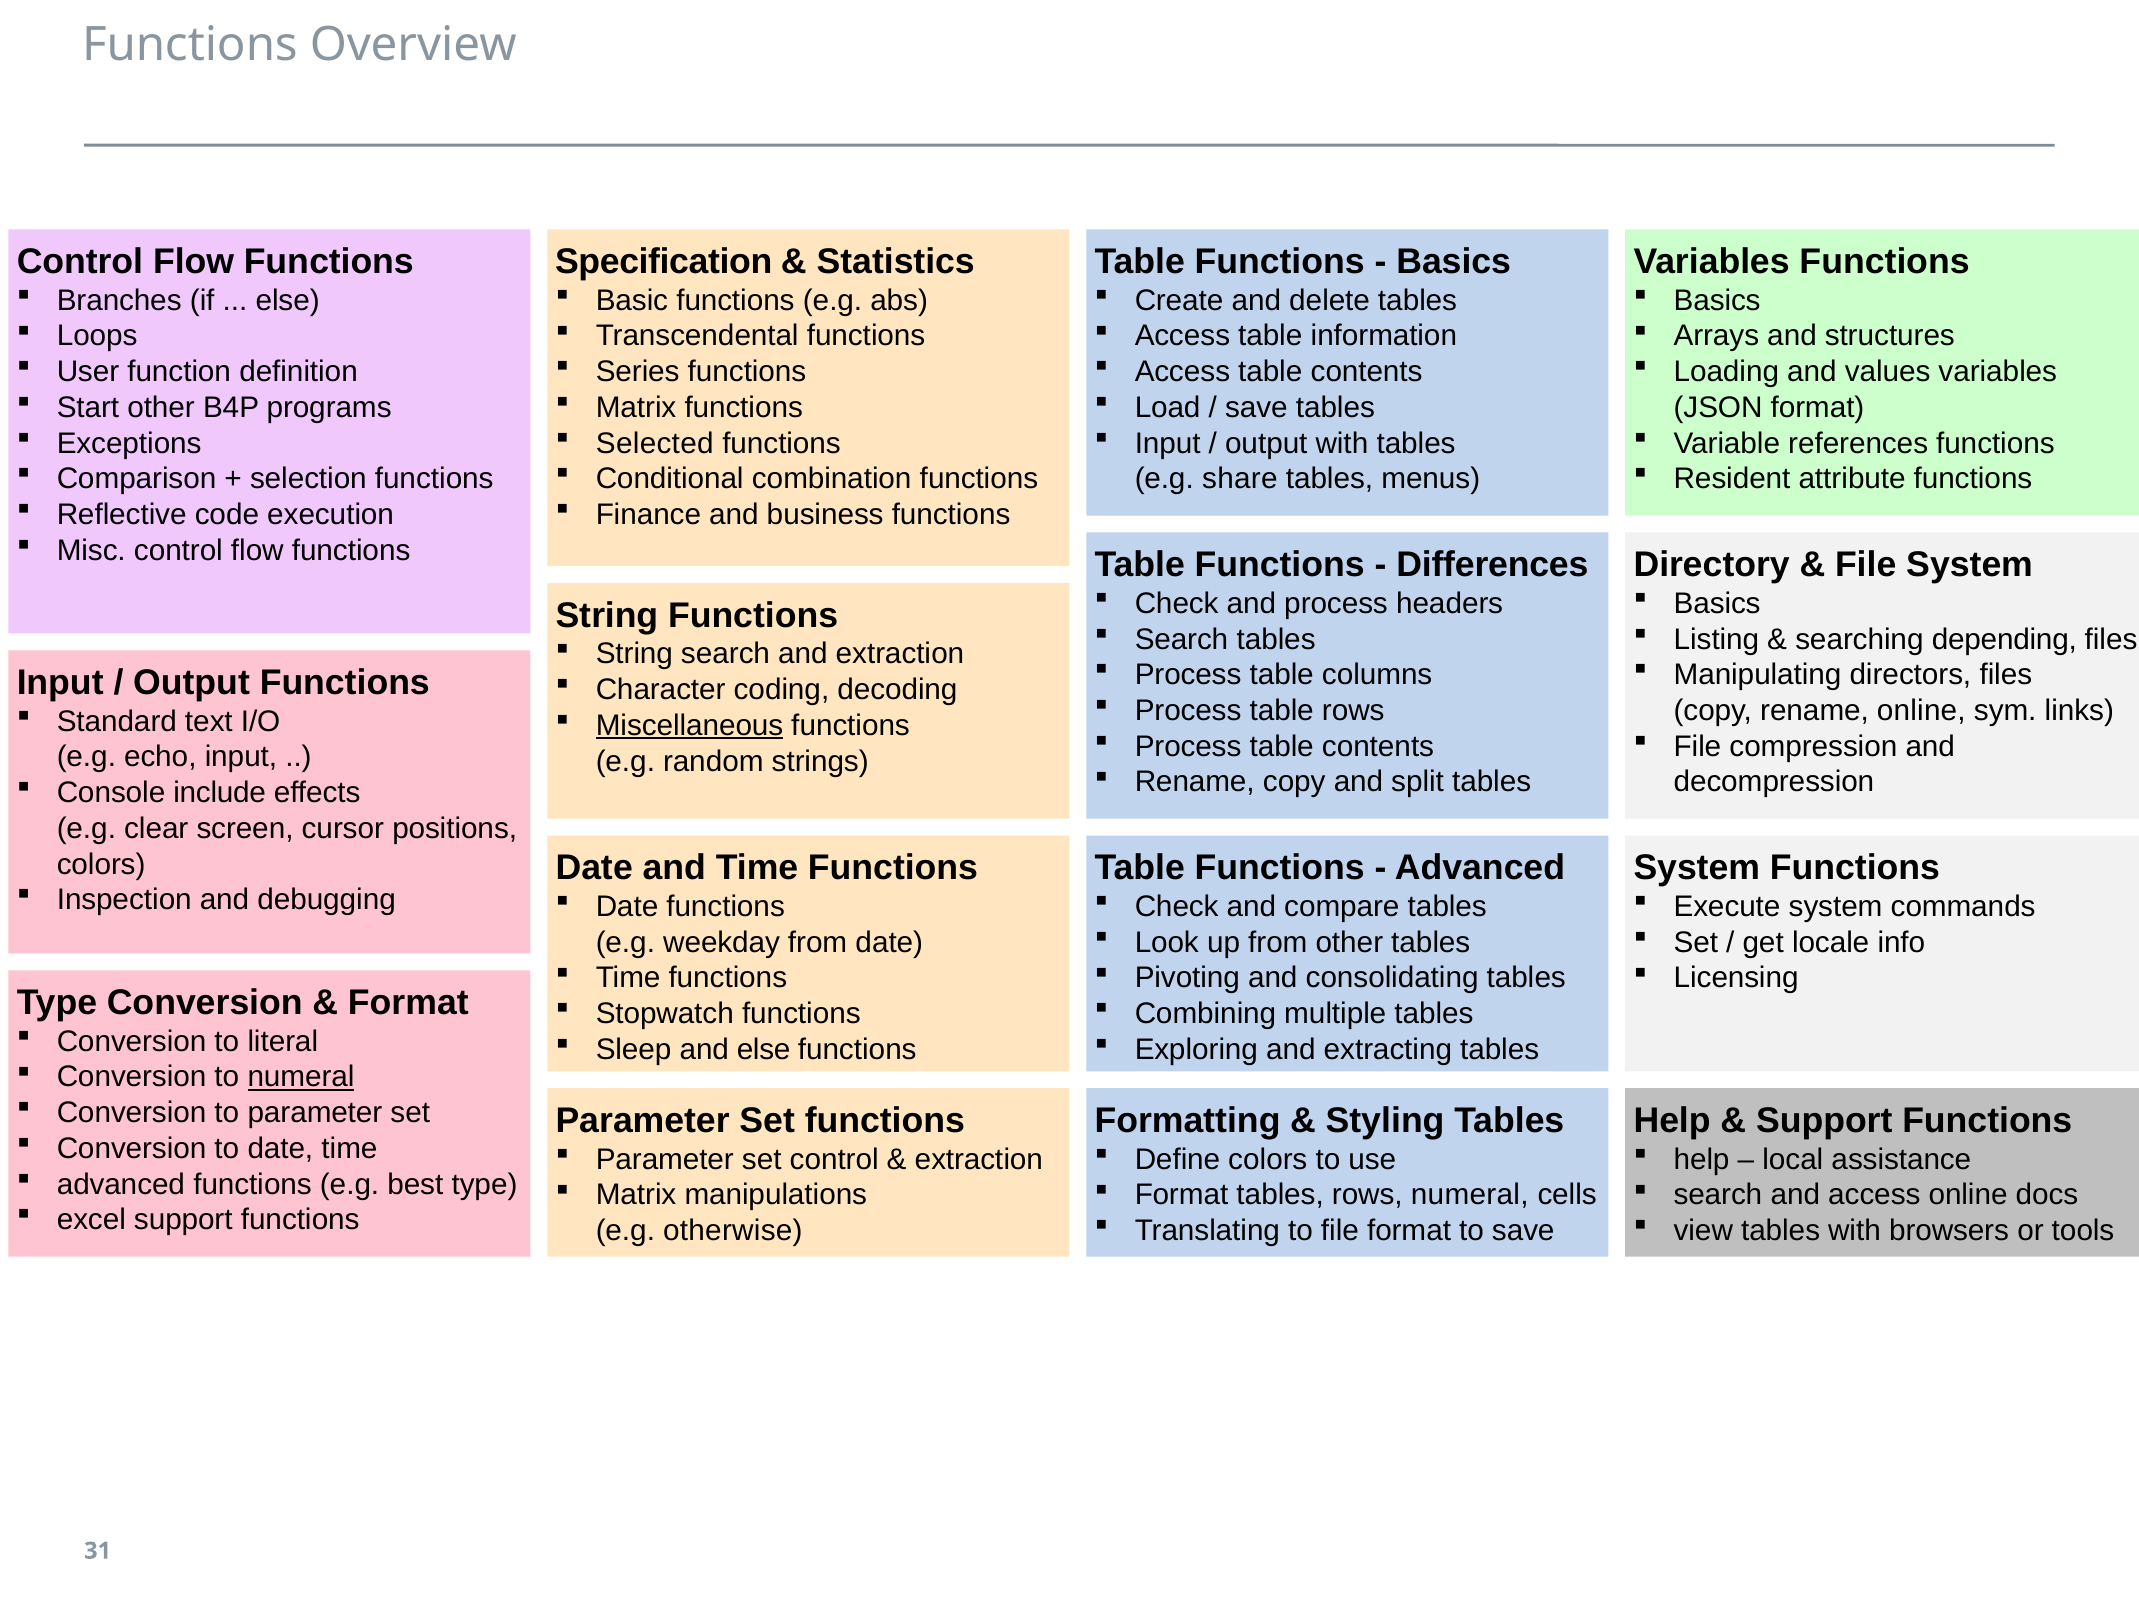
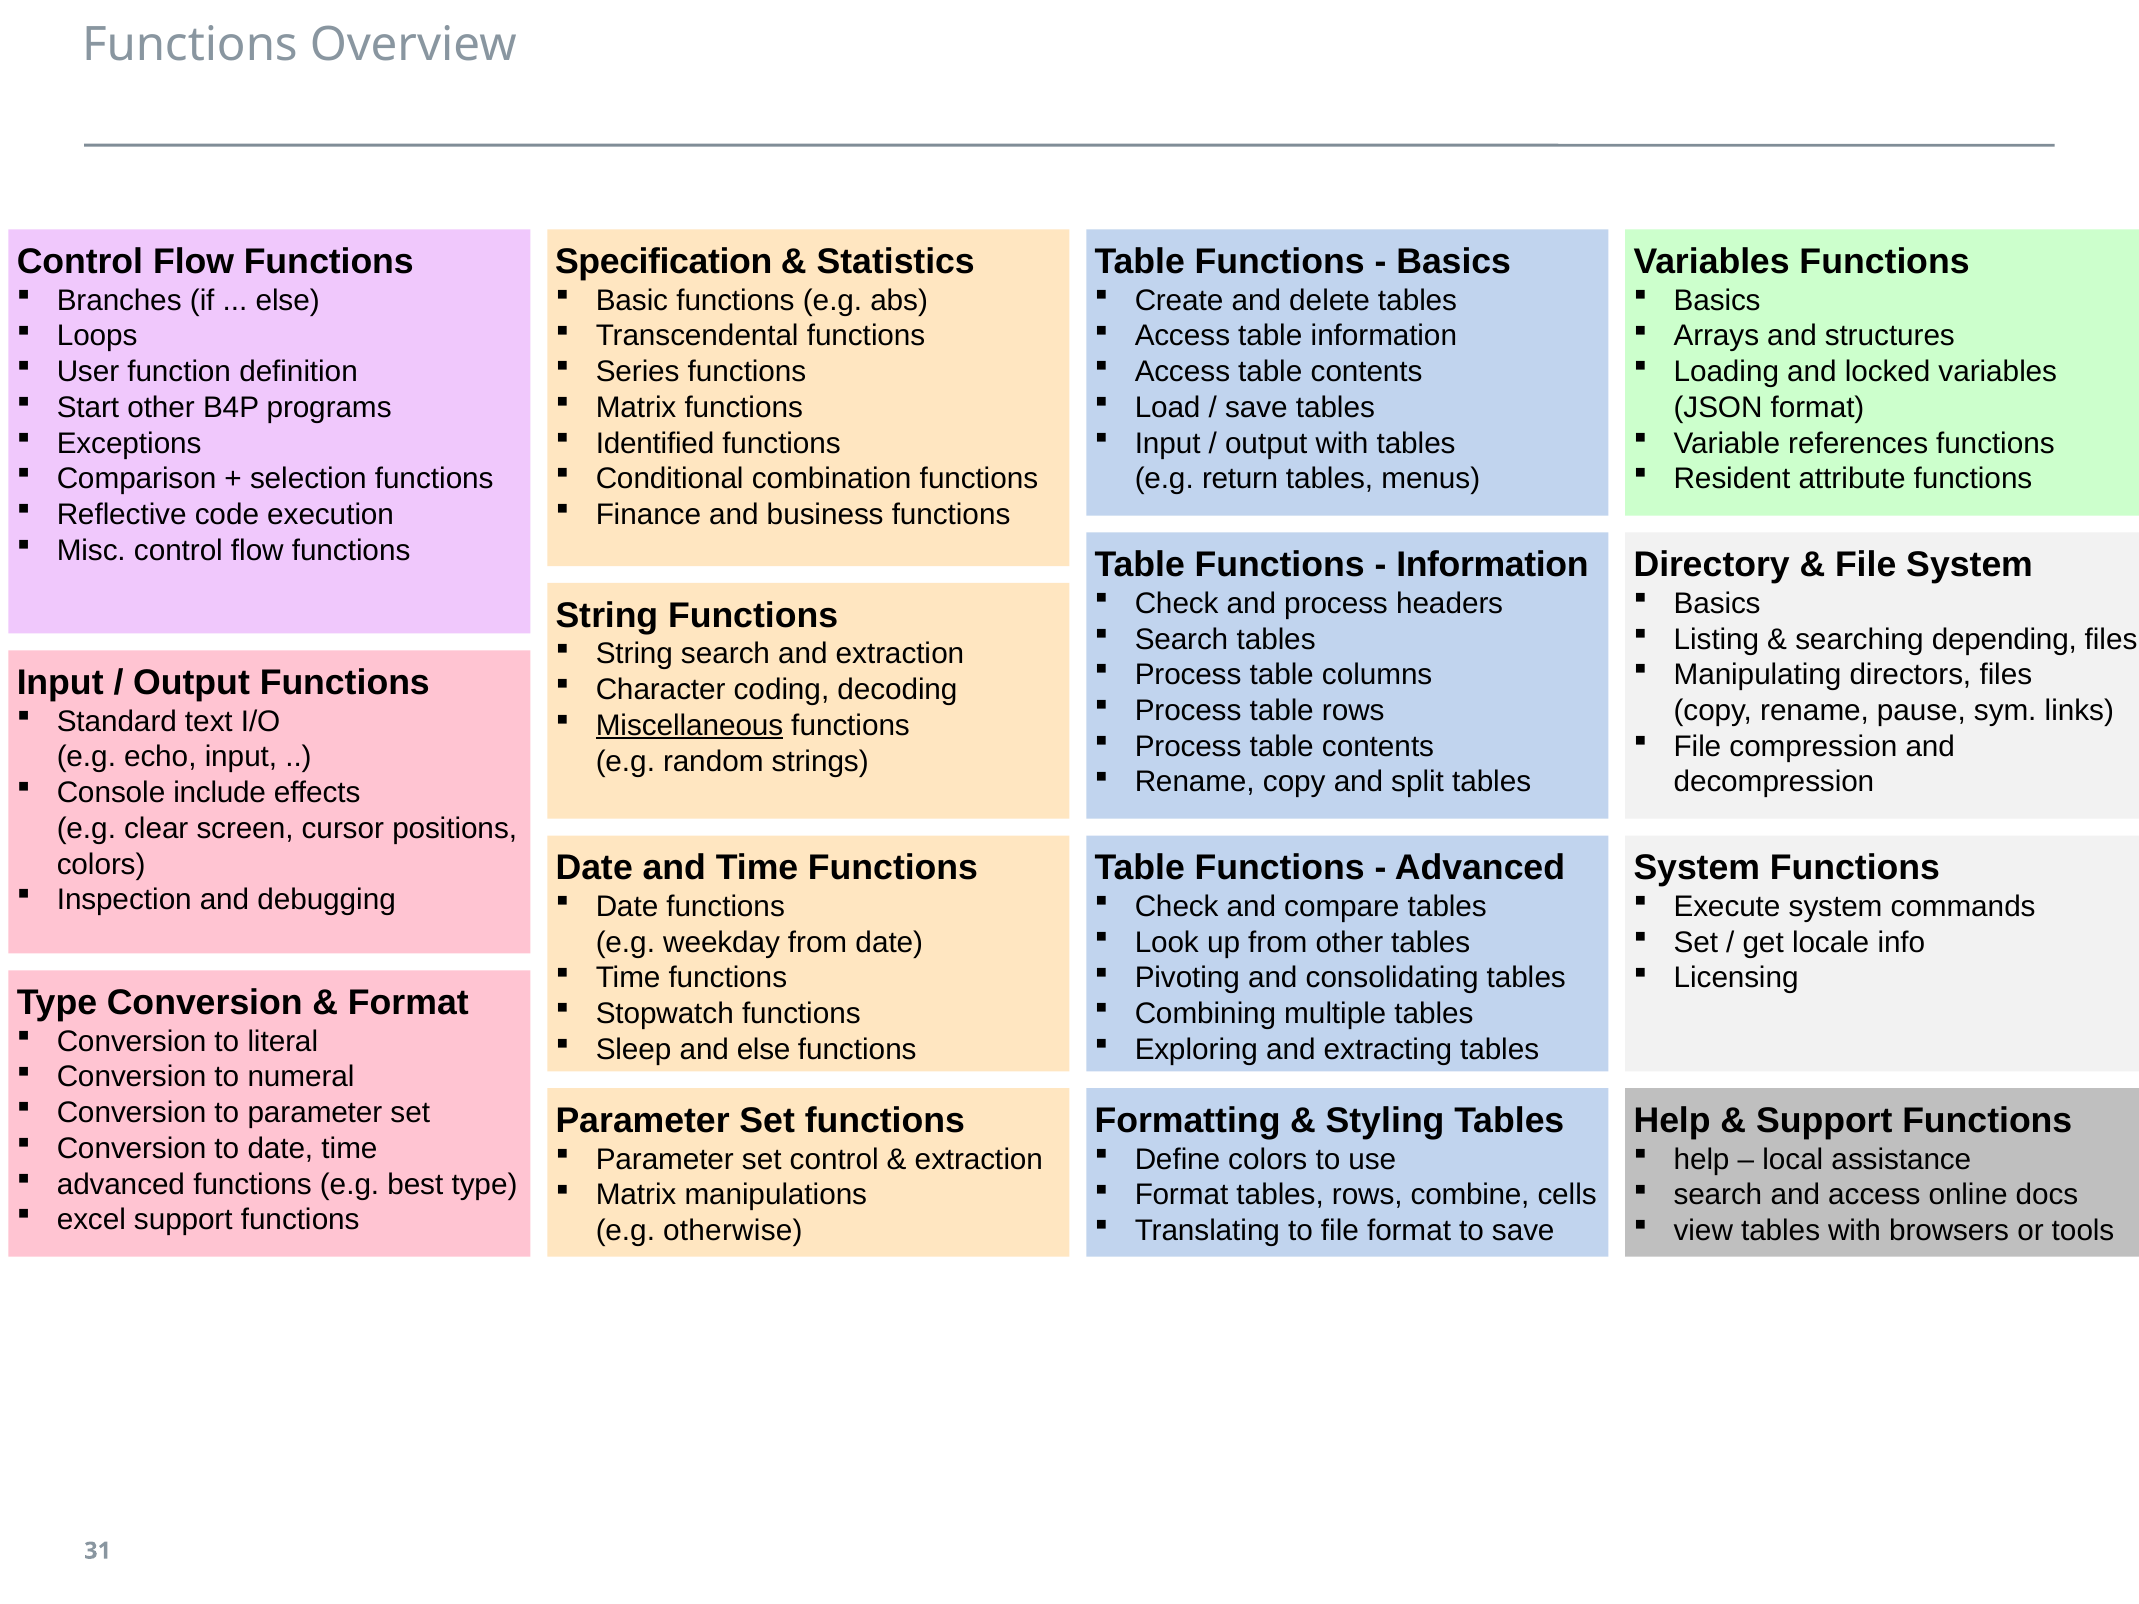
values: values -> locked
Selected: Selected -> Identified
share: share -> return
Differences at (1492, 565): Differences -> Information
rename online: online -> pause
numeral at (301, 1077) underline: present -> none
rows numeral: numeral -> combine
